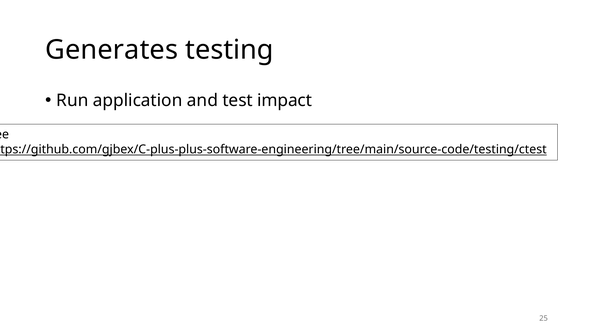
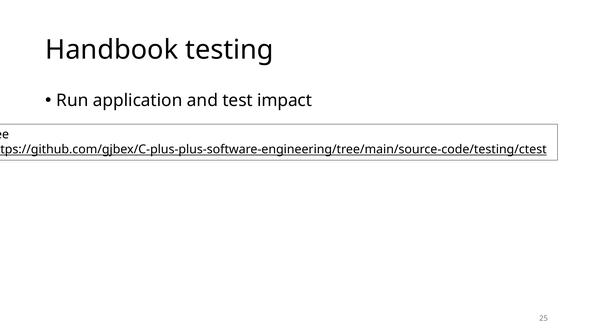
Generates: Generates -> Handbook
